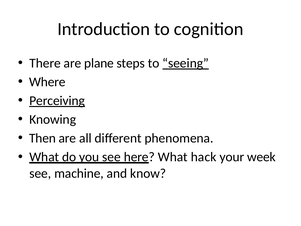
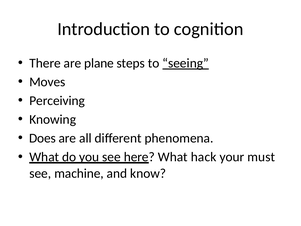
Where: Where -> Moves
Perceiving underline: present -> none
Then: Then -> Does
week: week -> must
